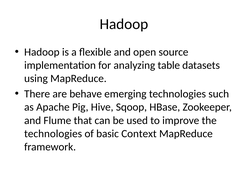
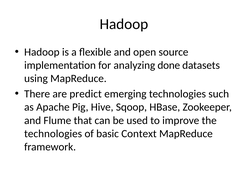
table: table -> done
behave: behave -> predict
